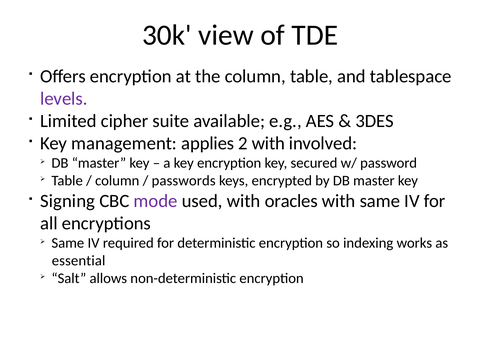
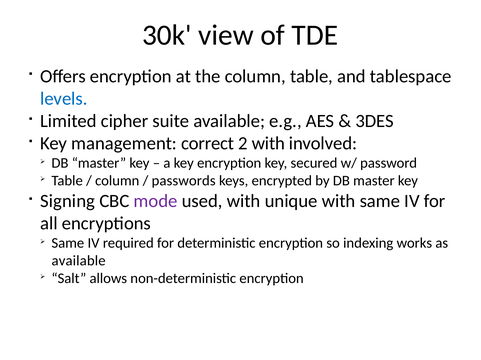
levels colour: purple -> blue
applies: applies -> correct
oracles: oracles -> unique
essential at (79, 261): essential -> available
